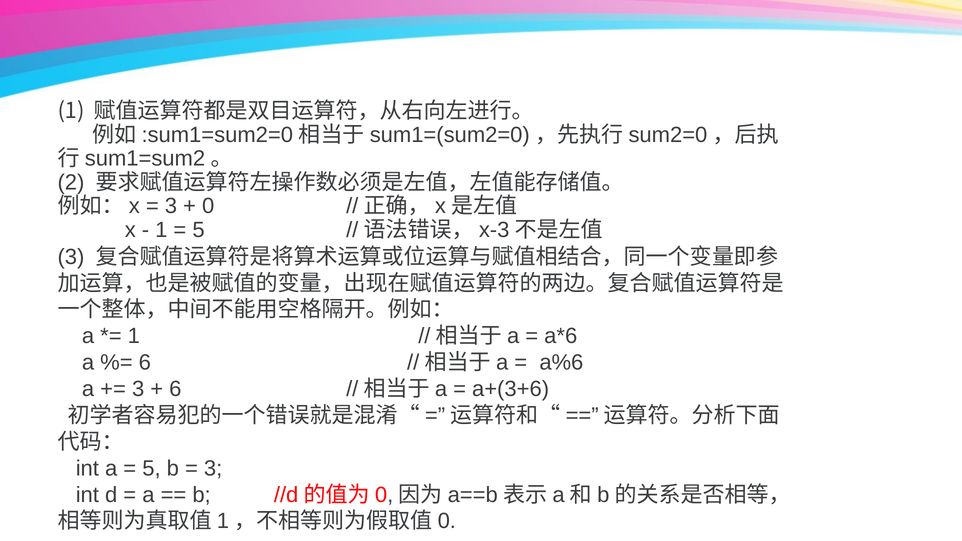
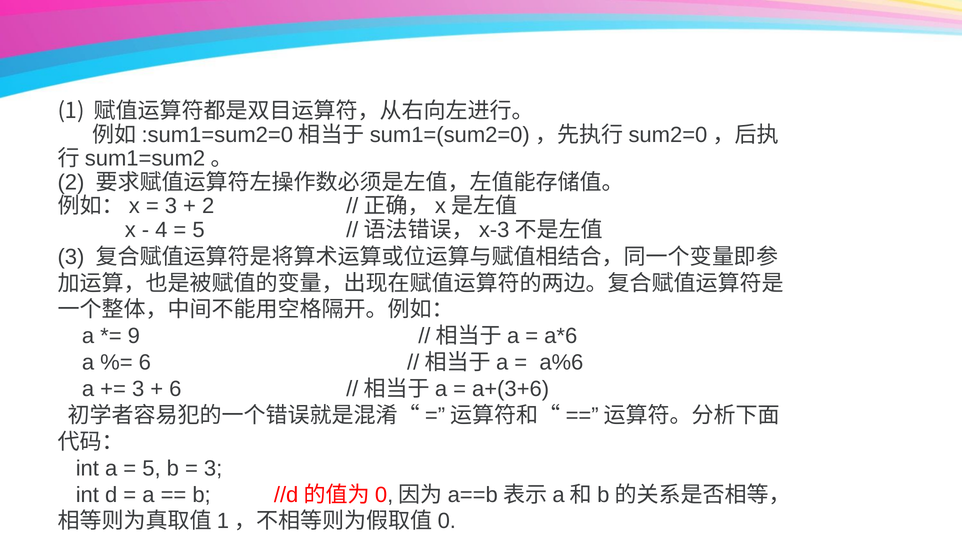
0 at (208, 206): 0 -> 2
1 at (161, 230): 1 -> 4
1 at (134, 336): 1 -> 9
